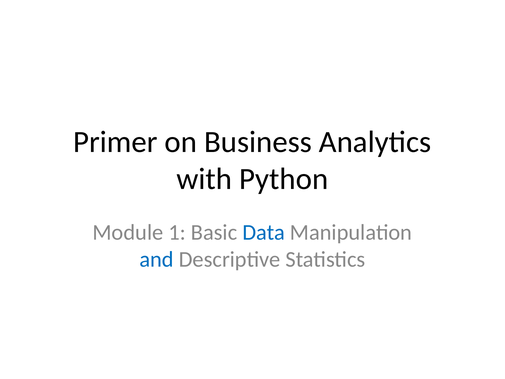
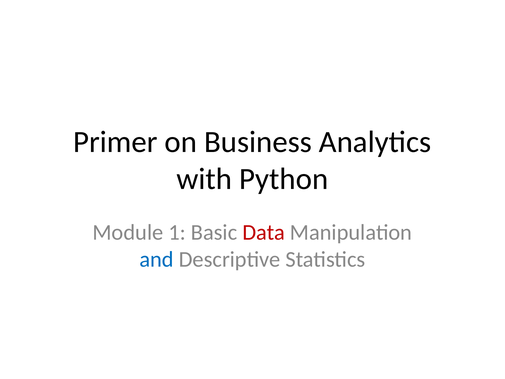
Data colour: blue -> red
